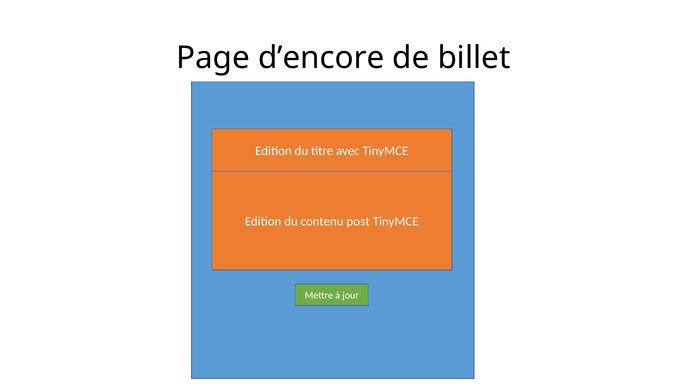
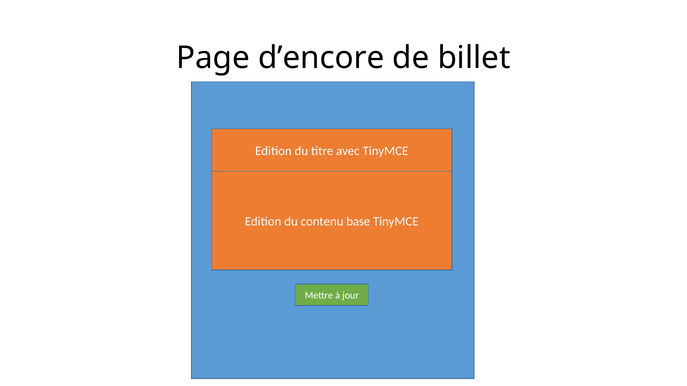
post: post -> base
